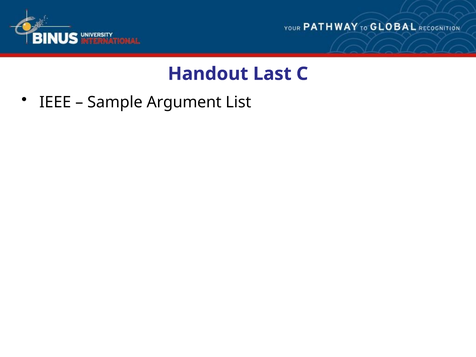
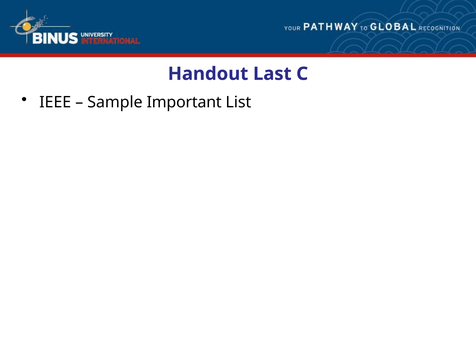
Argument: Argument -> Important
